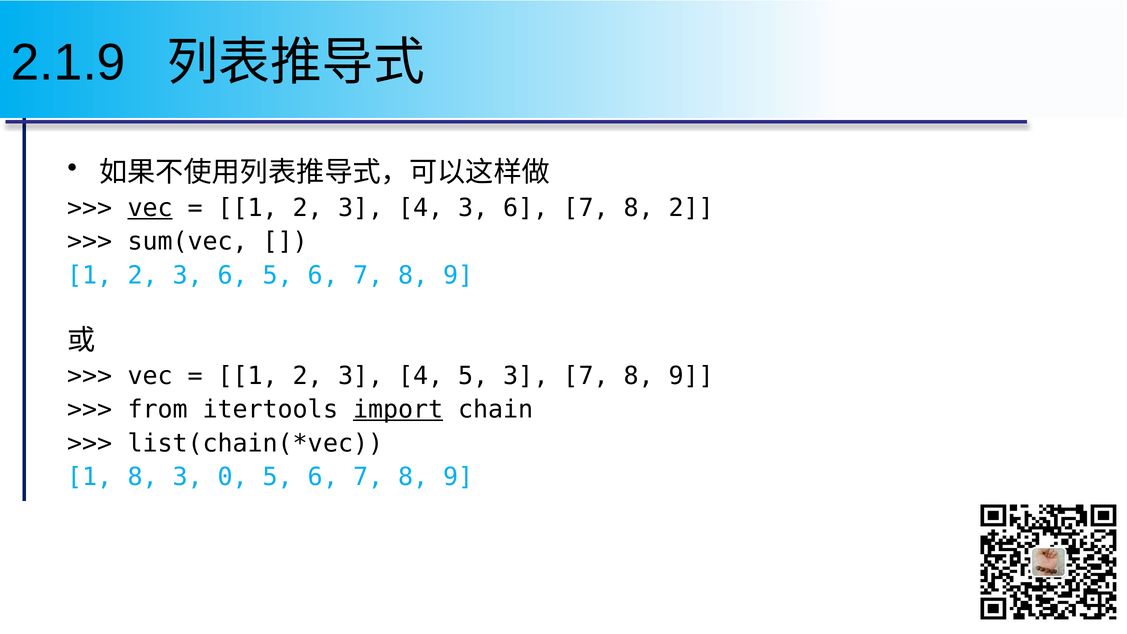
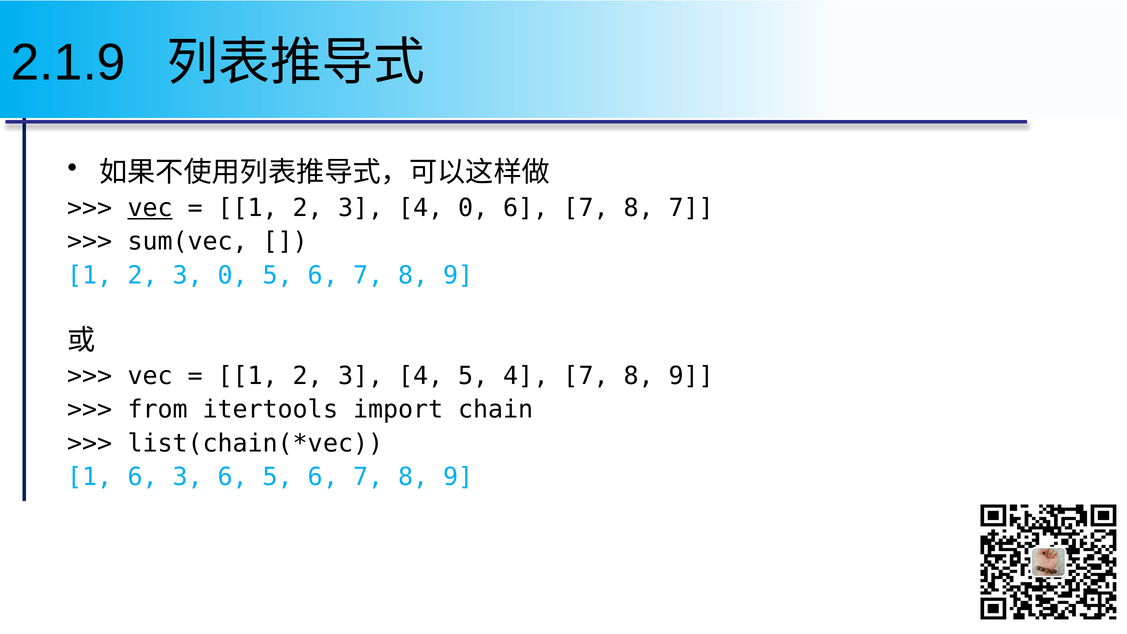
4 3: 3 -> 0
8 2: 2 -> 7
2 3 6: 6 -> 0
5 3: 3 -> 4
import underline: present -> none
1 8: 8 -> 6
3 0: 0 -> 6
